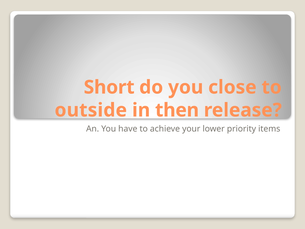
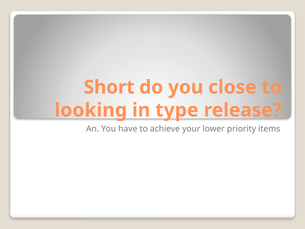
outside: outside -> looking
then: then -> type
